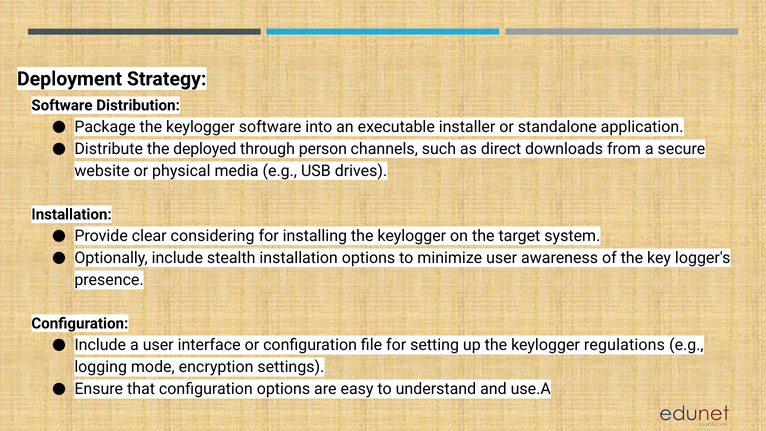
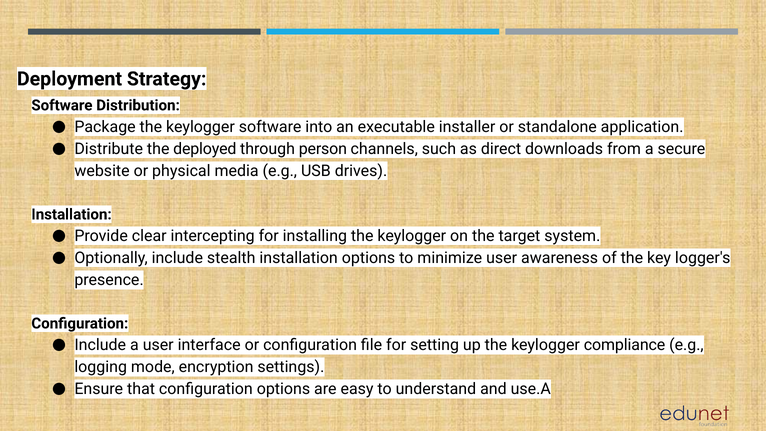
considering: considering -> intercepting
regulations: regulations -> compliance
